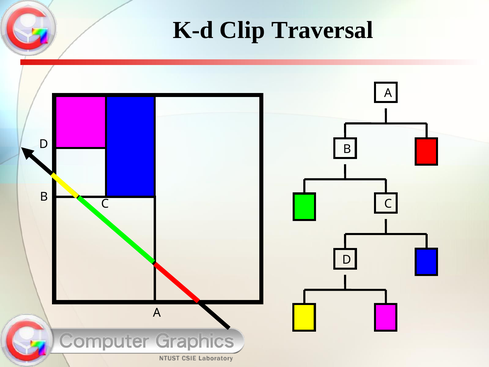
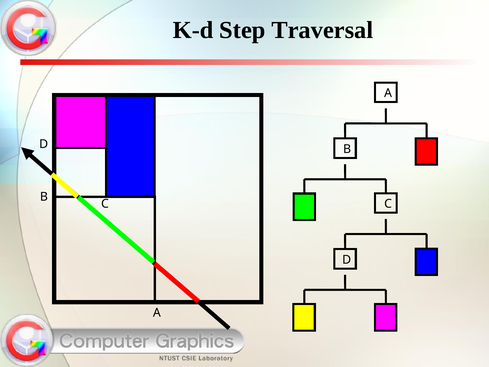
Clip: Clip -> Step
